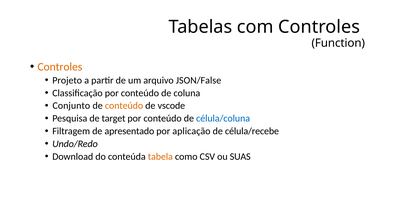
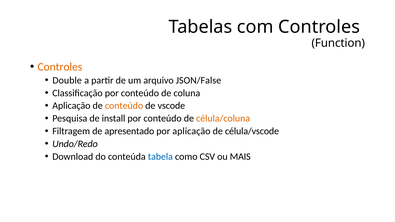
Projeto: Projeto -> Double
Conjunto at (71, 106): Conjunto -> Aplicação
target: target -> install
célula/coluna colour: blue -> orange
célula/recebe: célula/recebe -> célula/vscode
tabela colour: orange -> blue
SUAS: SUAS -> MAIS
